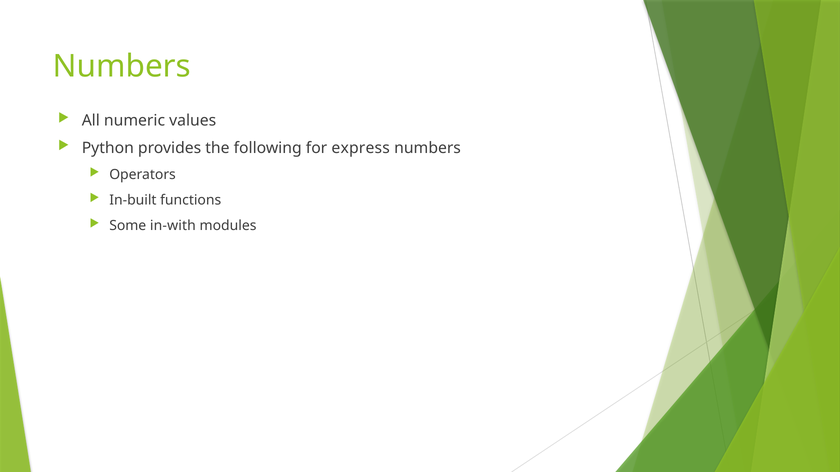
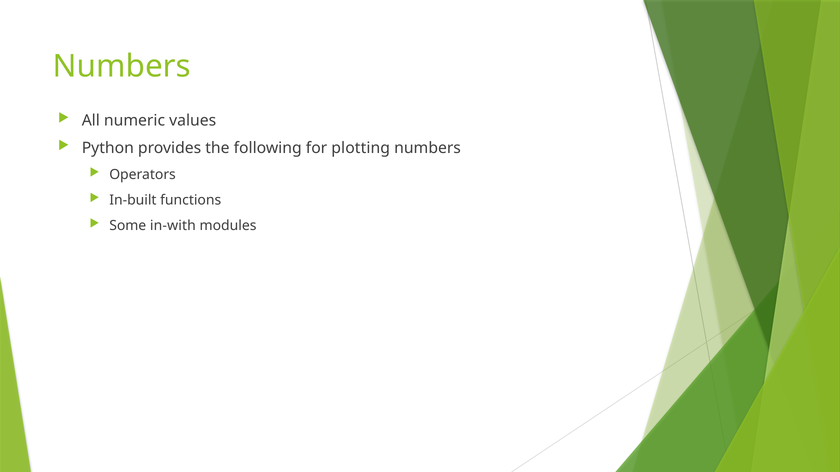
express: express -> plotting
